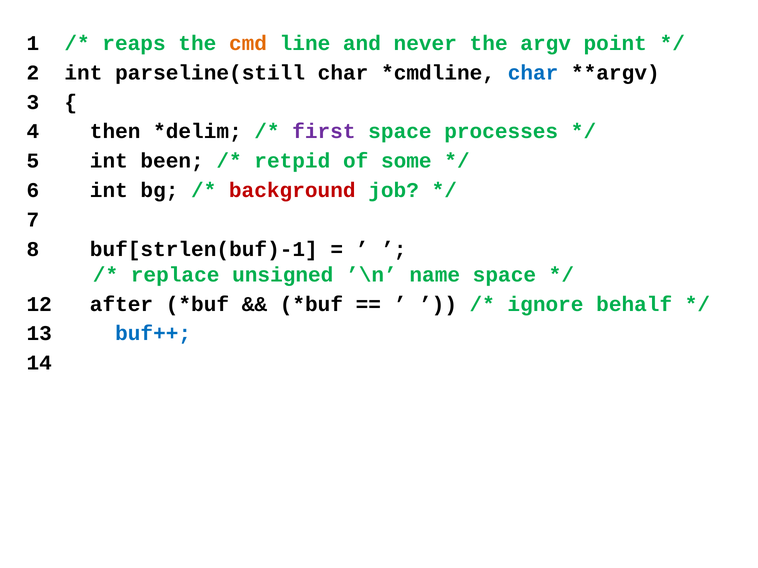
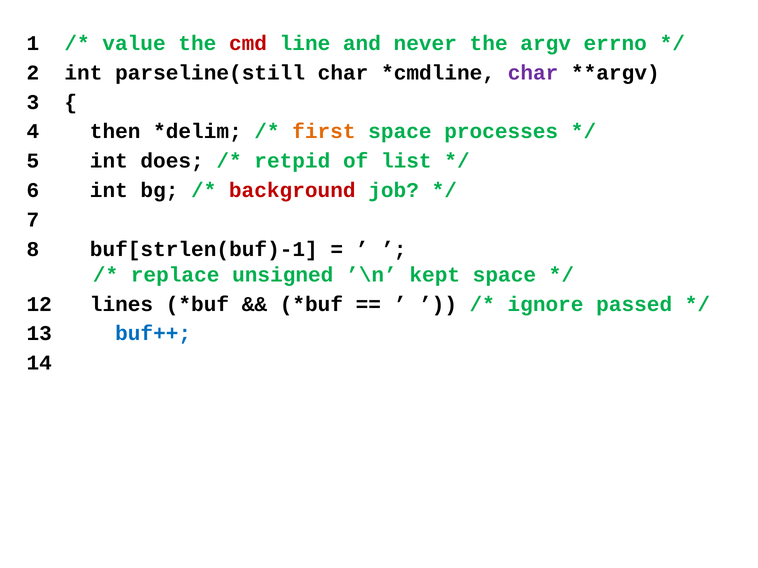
reaps: reaps -> value
cmd colour: orange -> red
point: point -> errno
char at (533, 73) colour: blue -> purple
first colour: purple -> orange
been: been -> does
some: some -> list
name: name -> kept
after: after -> lines
behalf: behalf -> passed
